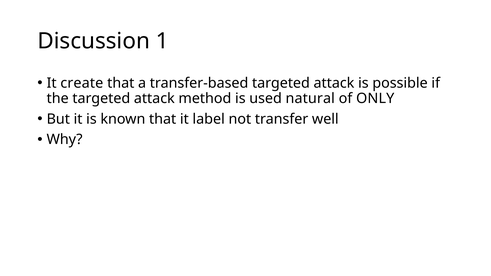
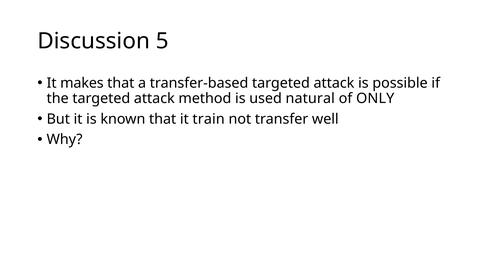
1: 1 -> 5
create: create -> makes
label: label -> train
